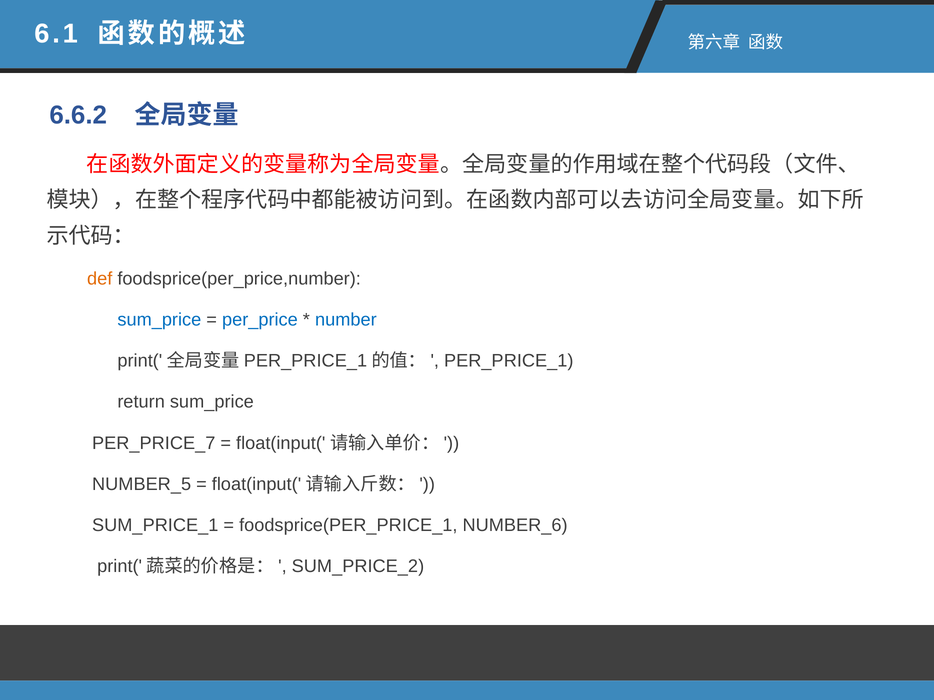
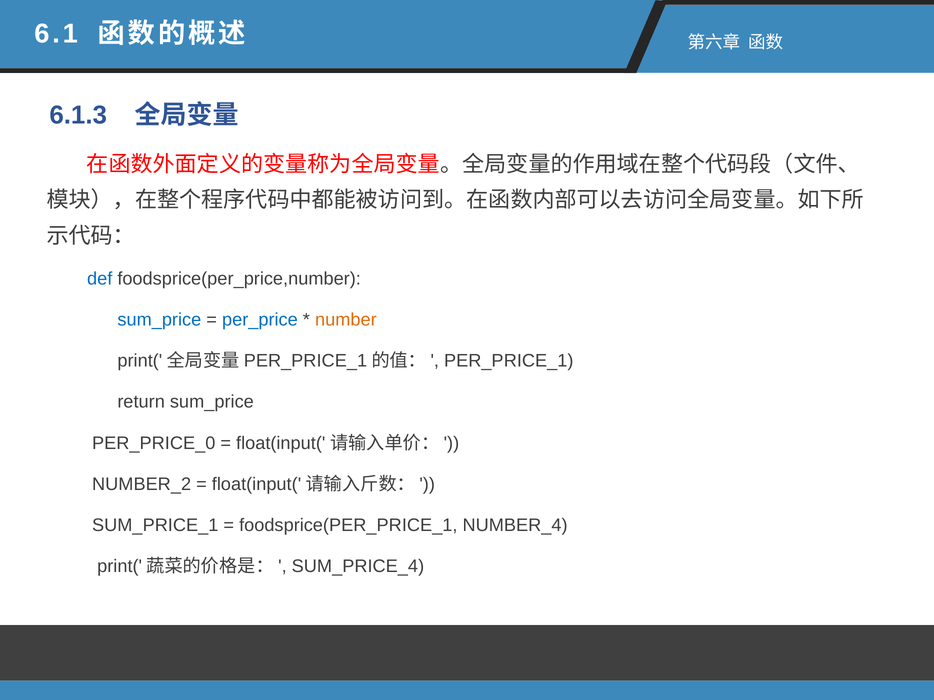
6.6.2: 6.6.2 -> 6.1.3
def colour: orange -> blue
number colour: blue -> orange
PER_PRICE_7: PER_PRICE_7 -> PER_PRICE_0
NUMBER_5: NUMBER_5 -> NUMBER_2
NUMBER_6: NUMBER_6 -> NUMBER_4
SUM_PRICE_2: SUM_PRICE_2 -> SUM_PRICE_4
